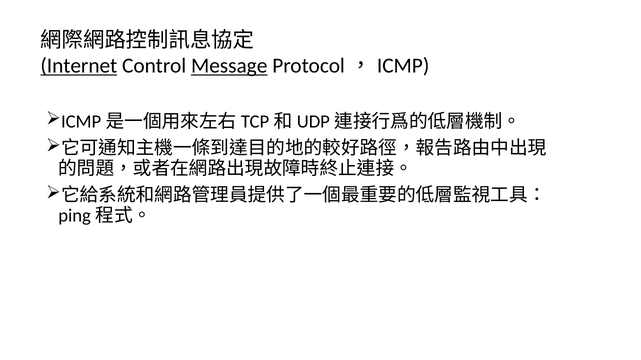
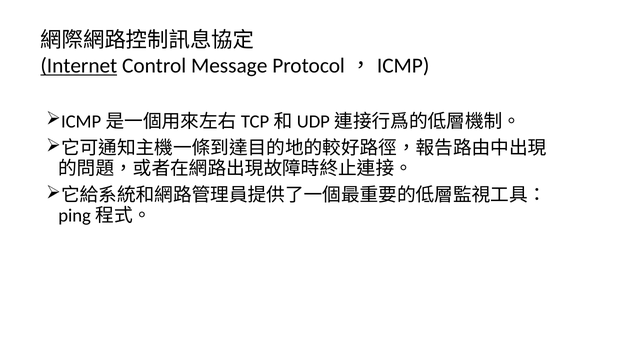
Message underline: present -> none
